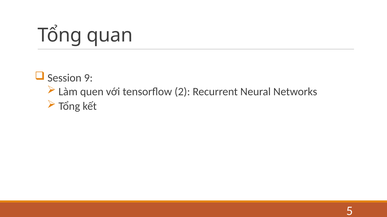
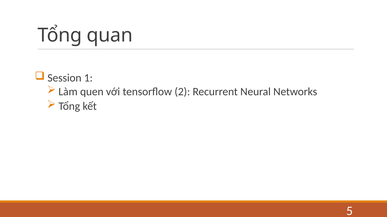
9: 9 -> 1
